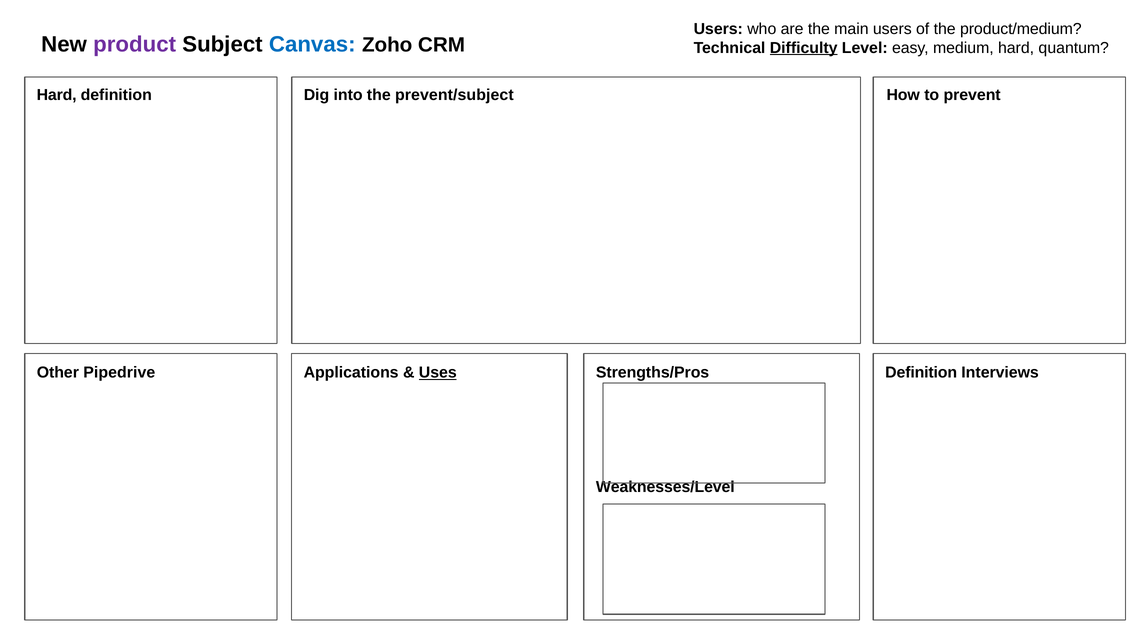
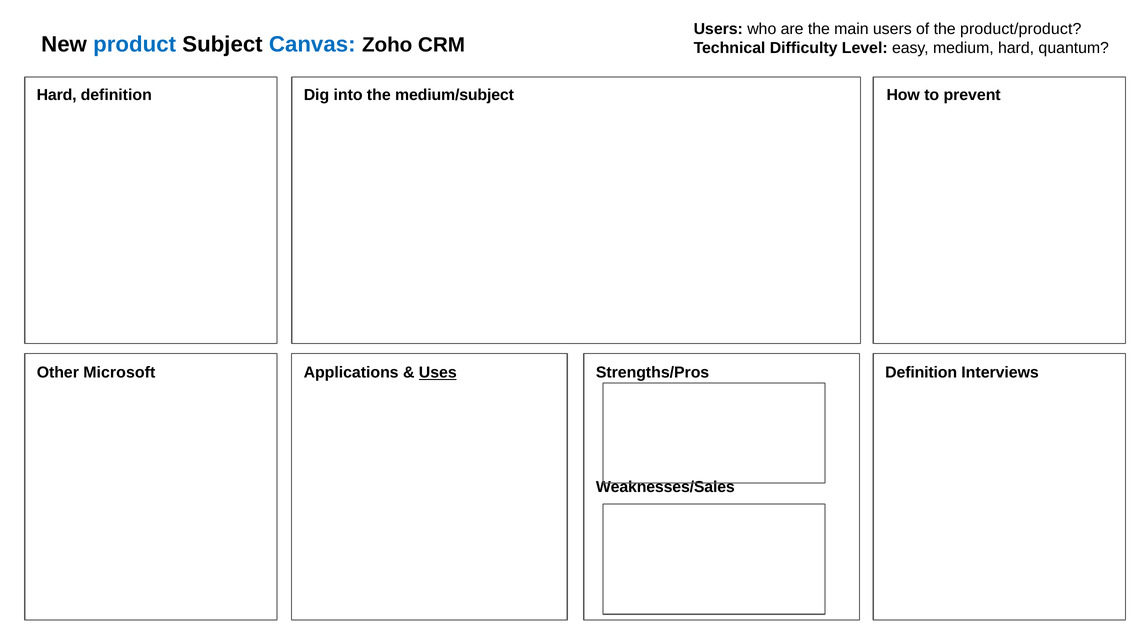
product/medium: product/medium -> product/product
product colour: purple -> blue
Difficulty underline: present -> none
prevent/subject: prevent/subject -> medium/subject
Pipedrive: Pipedrive -> Microsoft
Weaknesses/Level: Weaknesses/Level -> Weaknesses/Sales
